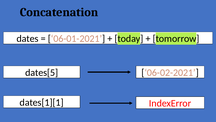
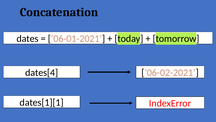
dates[5: dates[5 -> dates[4
